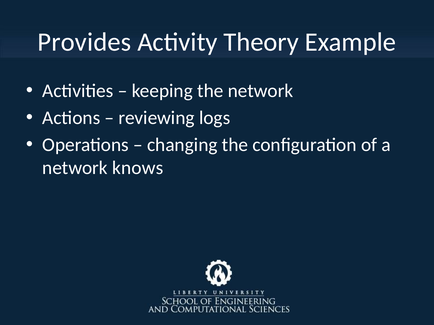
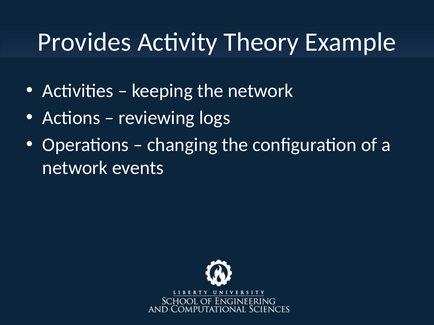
knows: knows -> events
